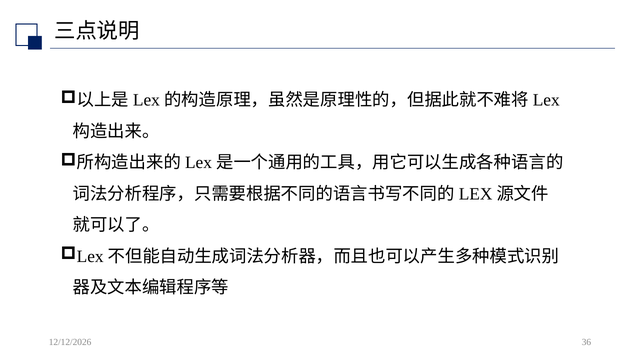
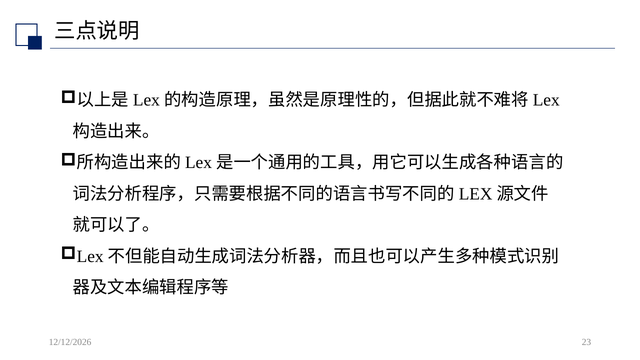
36: 36 -> 23
